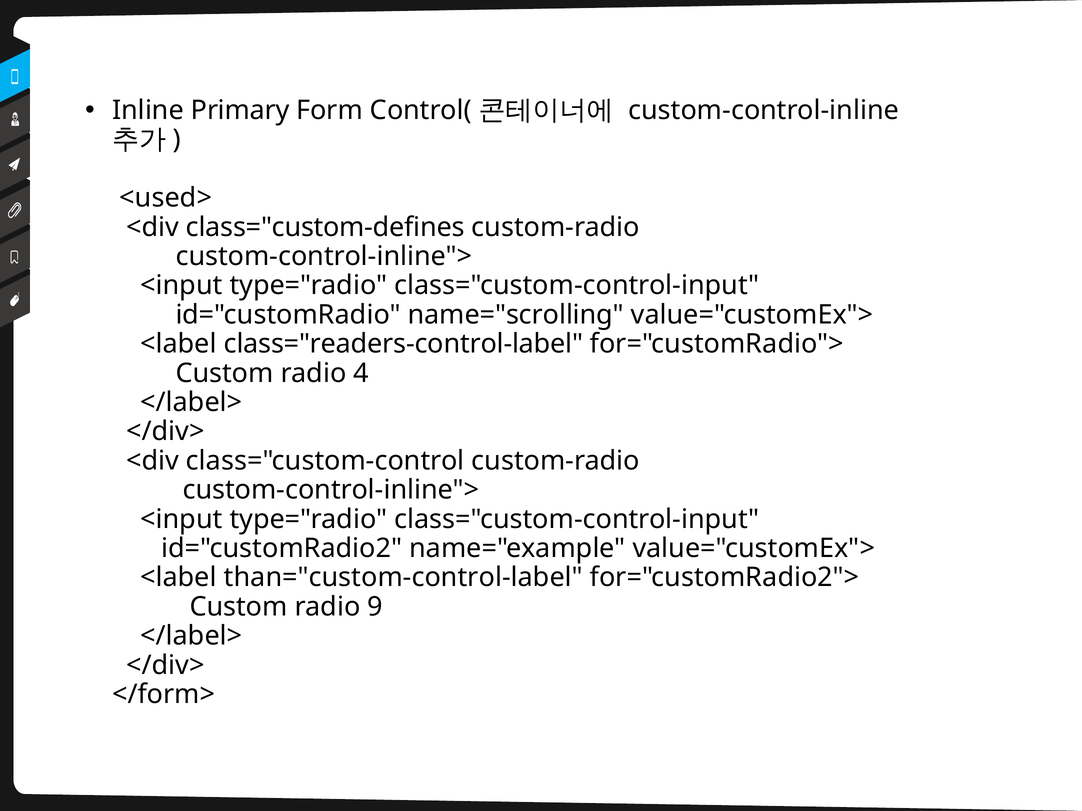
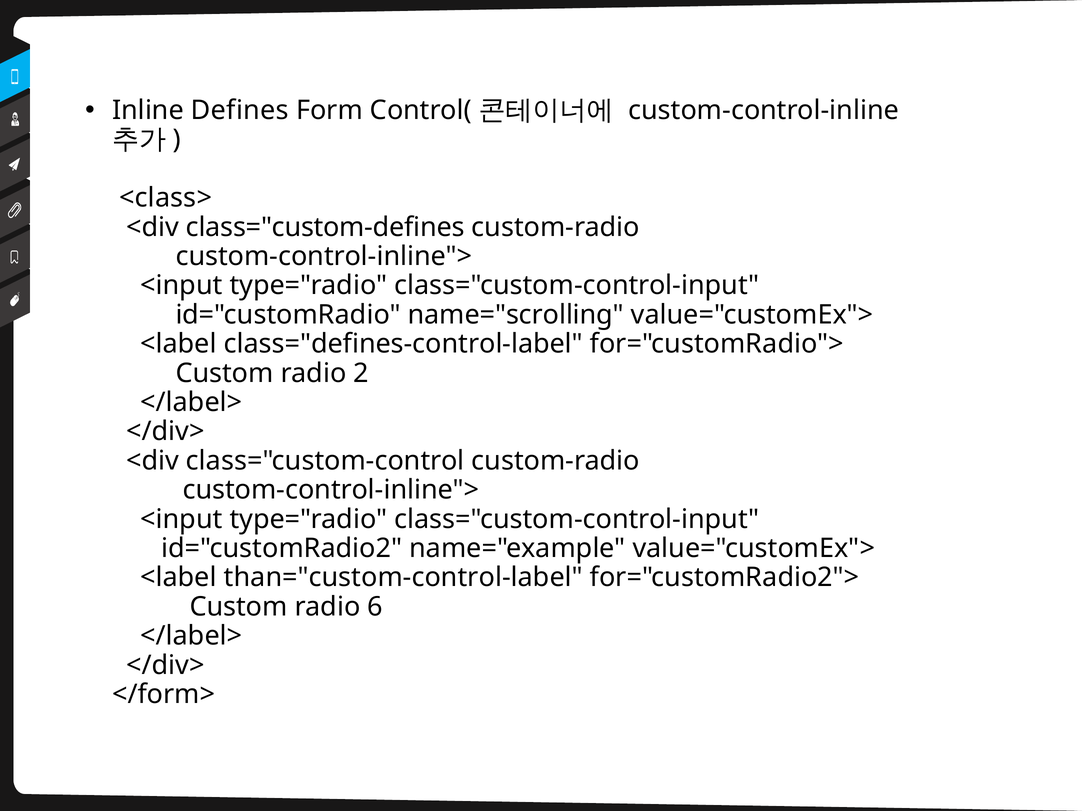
Primary: Primary -> Defines
<used>: <used> -> <class>
class="readers-control-label: class="readers-control-label -> class="defines-control-label
4: 4 -> 2
9: 9 -> 6
